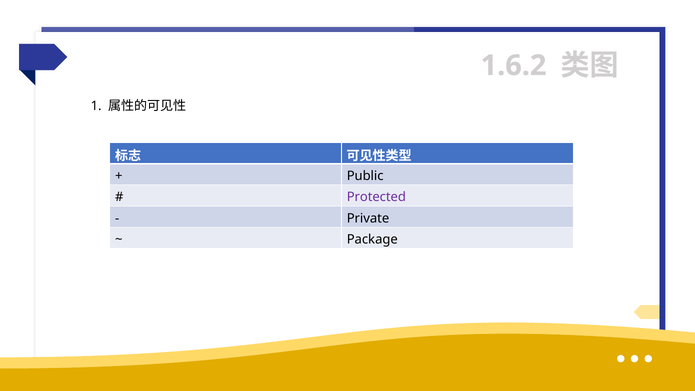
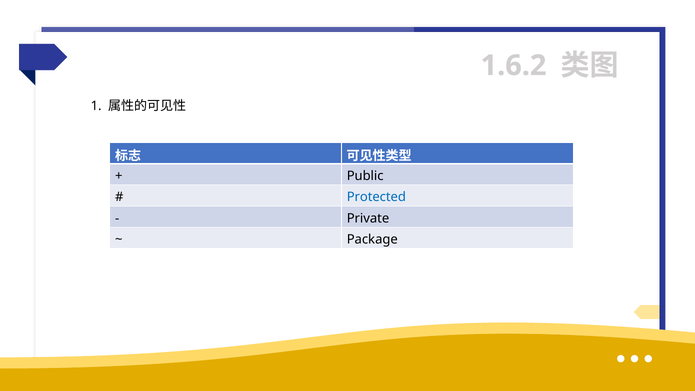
Protected colour: purple -> blue
